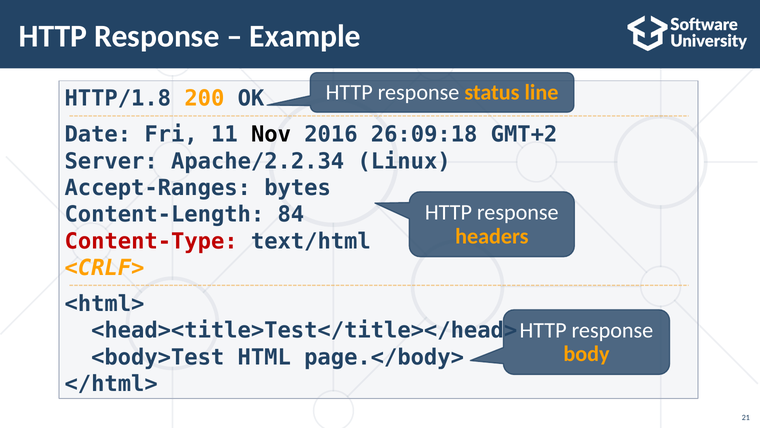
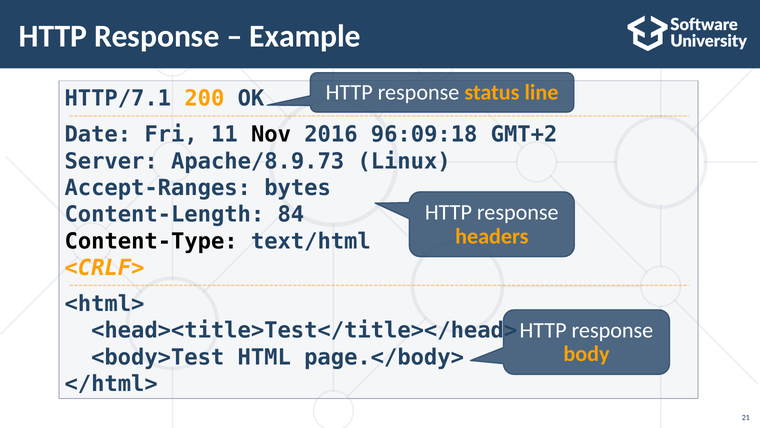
HTTP/1.8: HTTP/1.8 -> HTTP/7.1
26:09:18: 26:09:18 -> 96:09:18
Apache/2.2.34: Apache/2.2.34 -> Apache/8.9.73
Content-Type colour: red -> black
